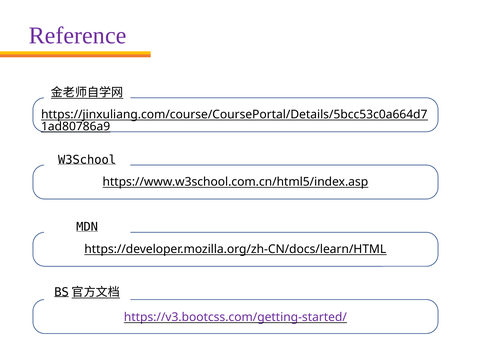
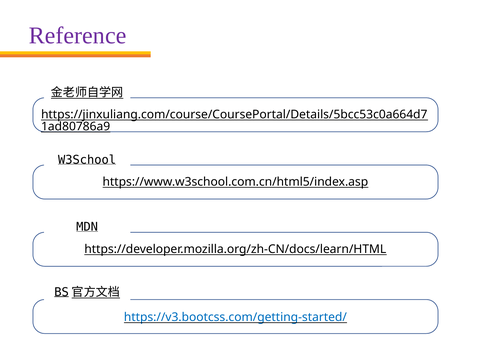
https://v3.bootcss.com/getting-started/ colour: purple -> blue
